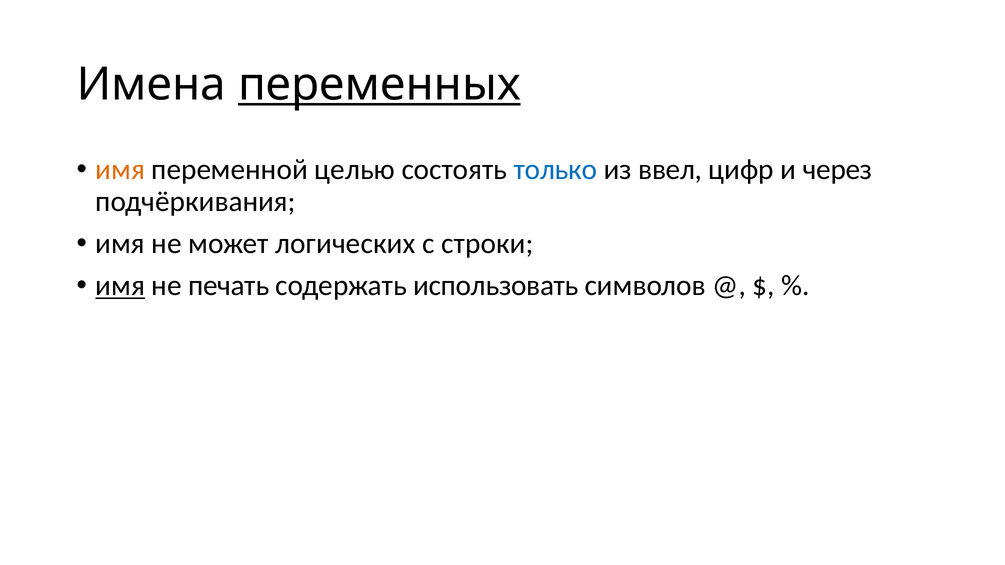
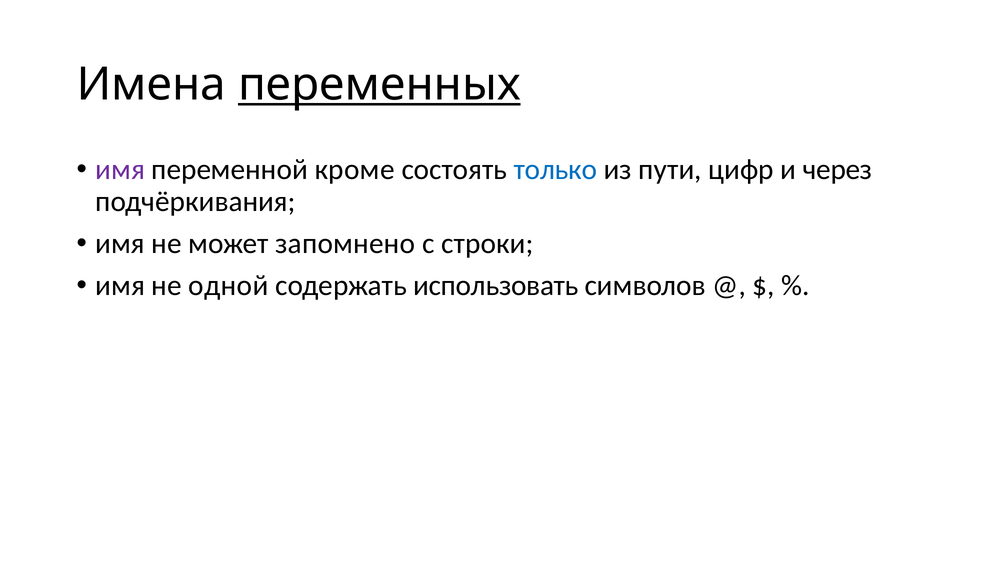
имя at (120, 170) colour: orange -> purple
целью: целью -> кроме
ввел: ввел -> пути
логических: логических -> запомнено
имя at (120, 286) underline: present -> none
печать: печать -> одной
